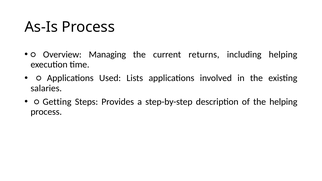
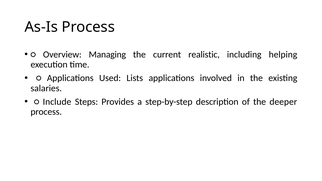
returns: returns -> realistic
Getting: Getting -> Include
the helping: helping -> deeper
